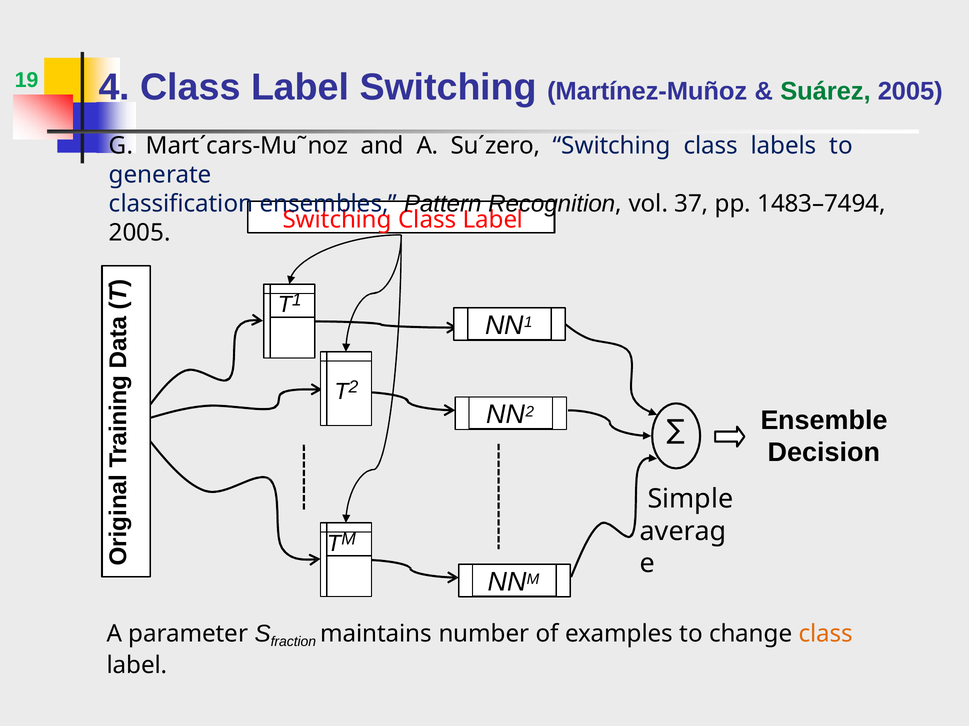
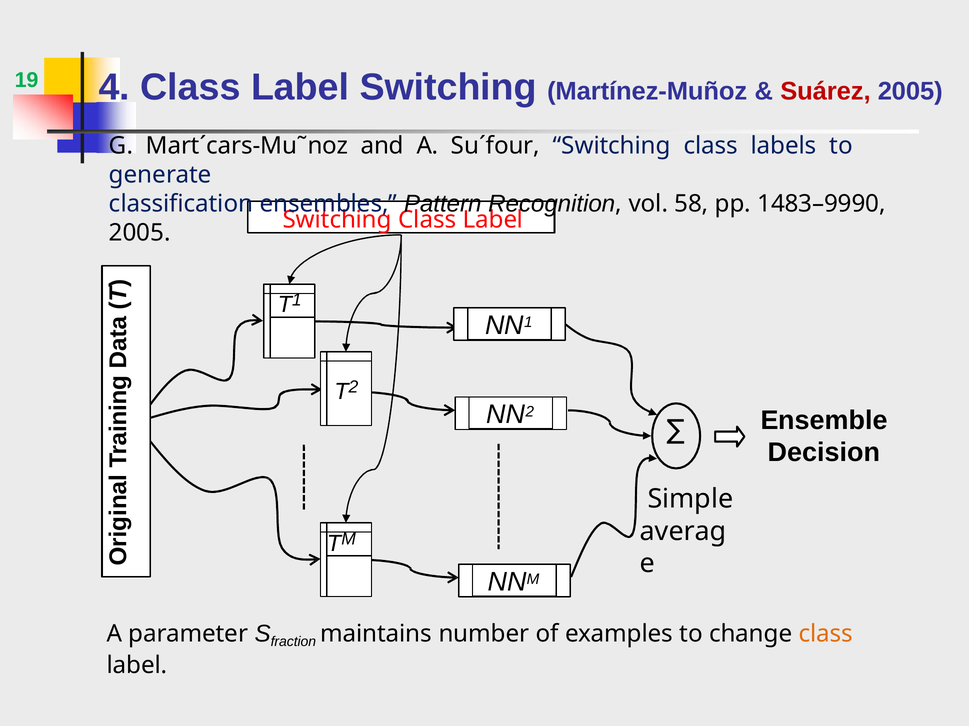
Suárez colour: green -> red
Su´zero: Su´zero -> Su´four
37: 37 -> 58
1483–7494: 1483–7494 -> 1483–9990
